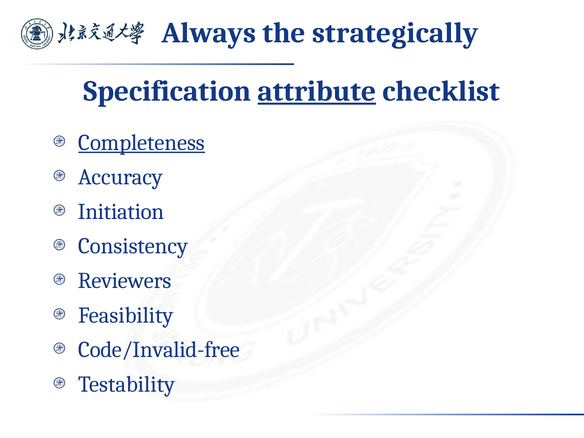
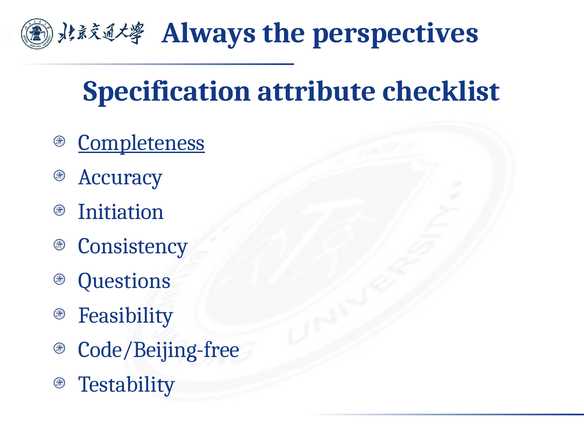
strategically: strategically -> perspectives
attribute underline: present -> none
Reviewers: Reviewers -> Questions
Code/Invalid-free: Code/Invalid-free -> Code/Beijing-free
